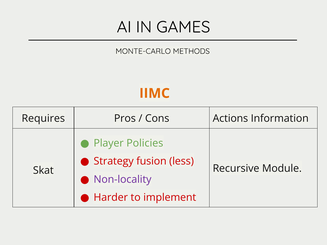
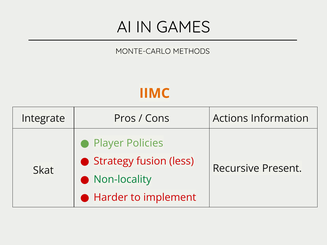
Requires: Requires -> Integrate
Module: Module -> Present
Non-locality colour: purple -> green
